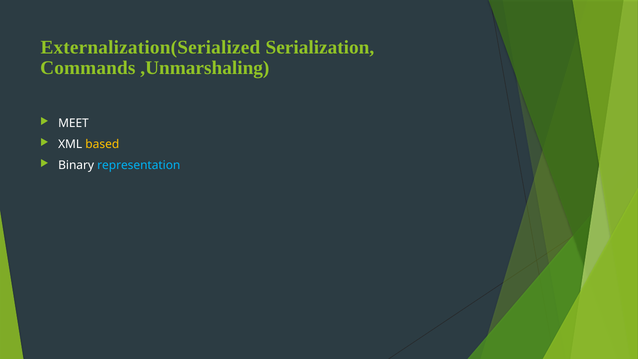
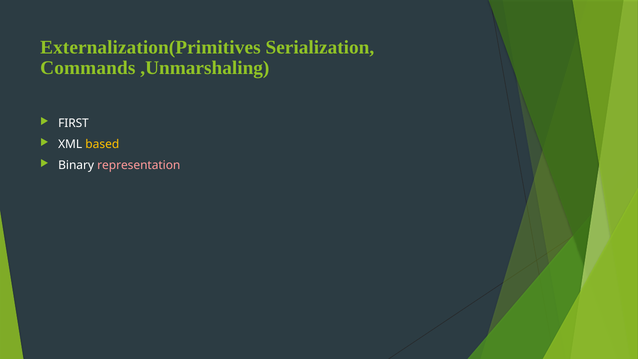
Externalization(Serialized: Externalization(Serialized -> Externalization(Primitives
MEET: MEET -> FIRST
representation colour: light blue -> pink
